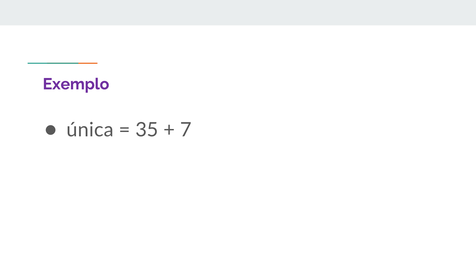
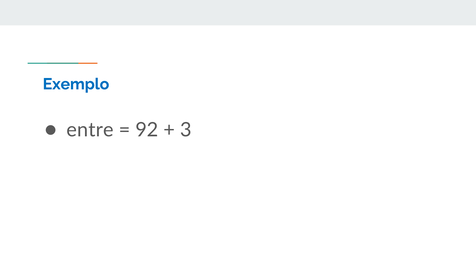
Exemplo colour: purple -> blue
única: única -> entre
35: 35 -> 92
7: 7 -> 3
